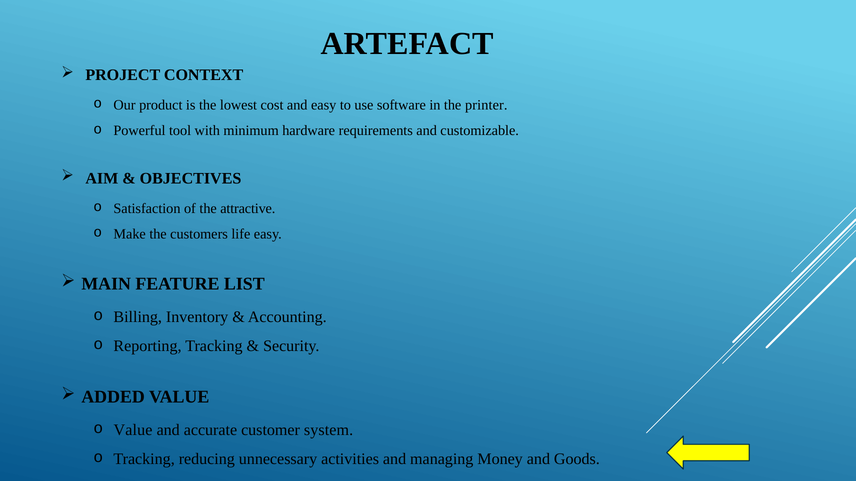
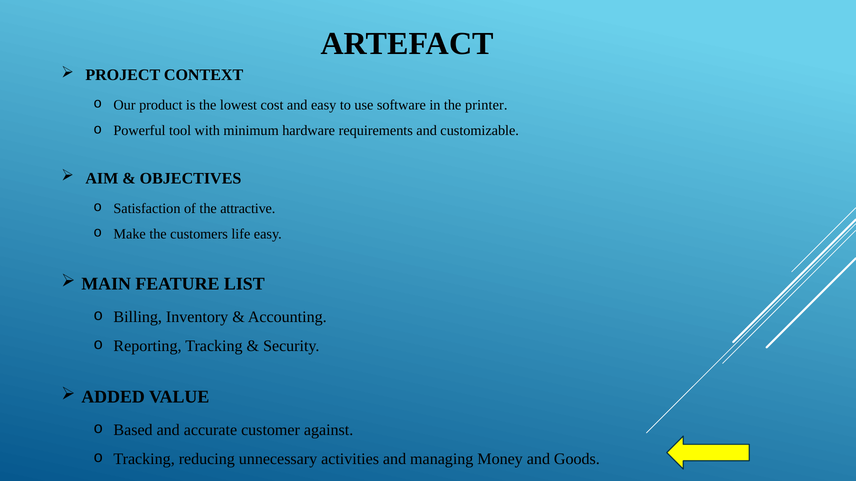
Value at (133, 431): Value -> Based
system: system -> against
